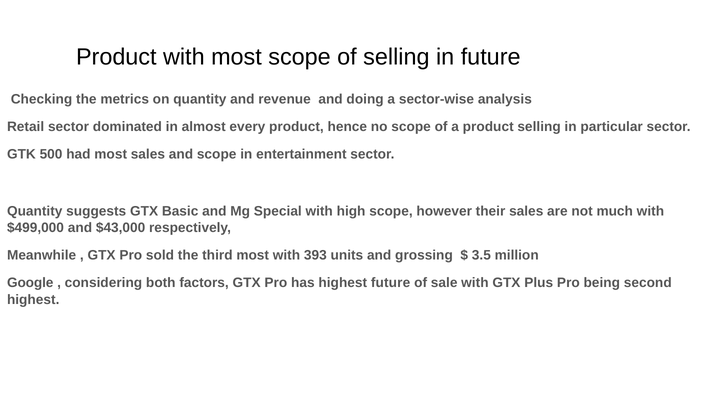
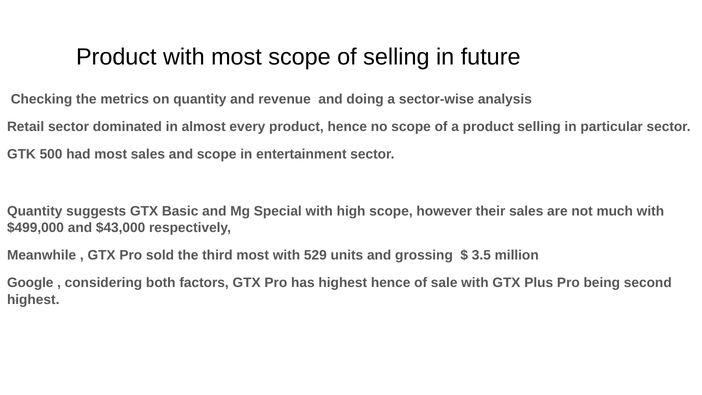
393: 393 -> 529
highest future: future -> hence
